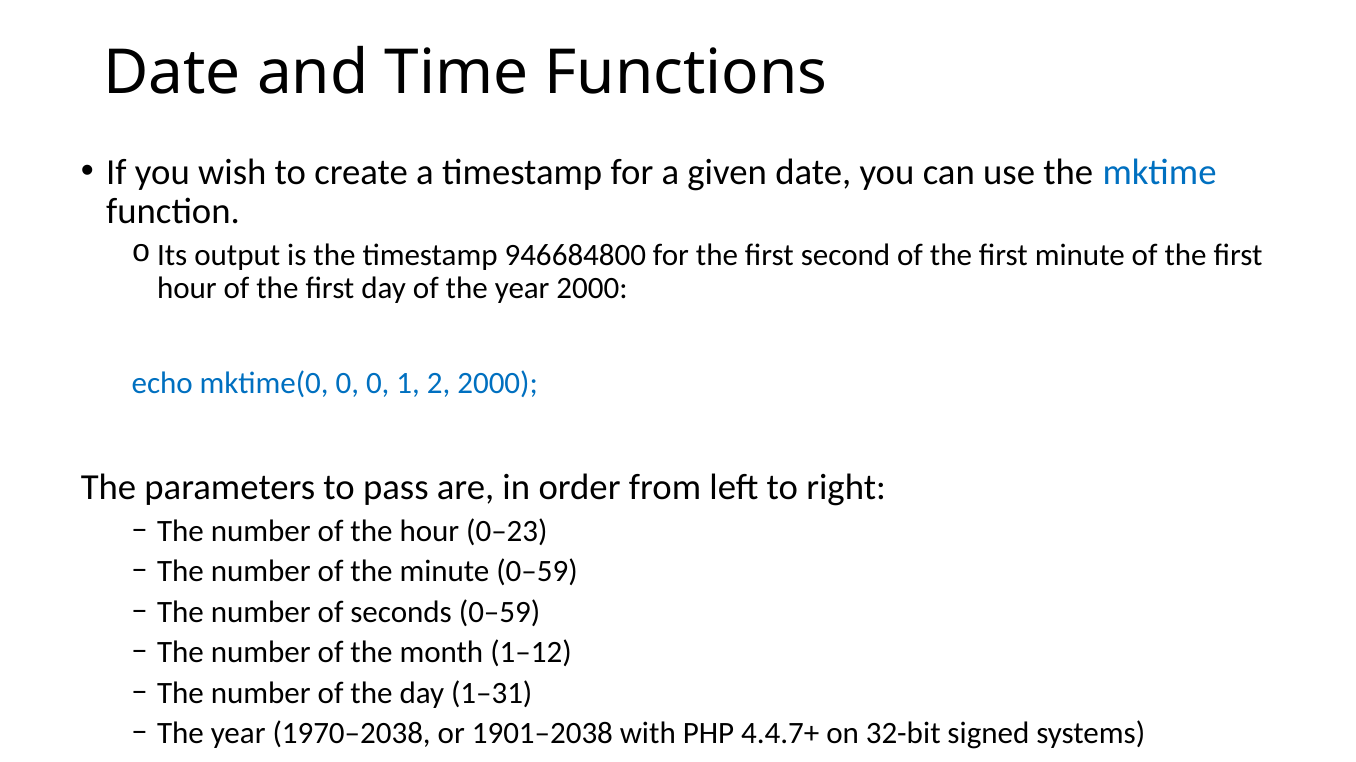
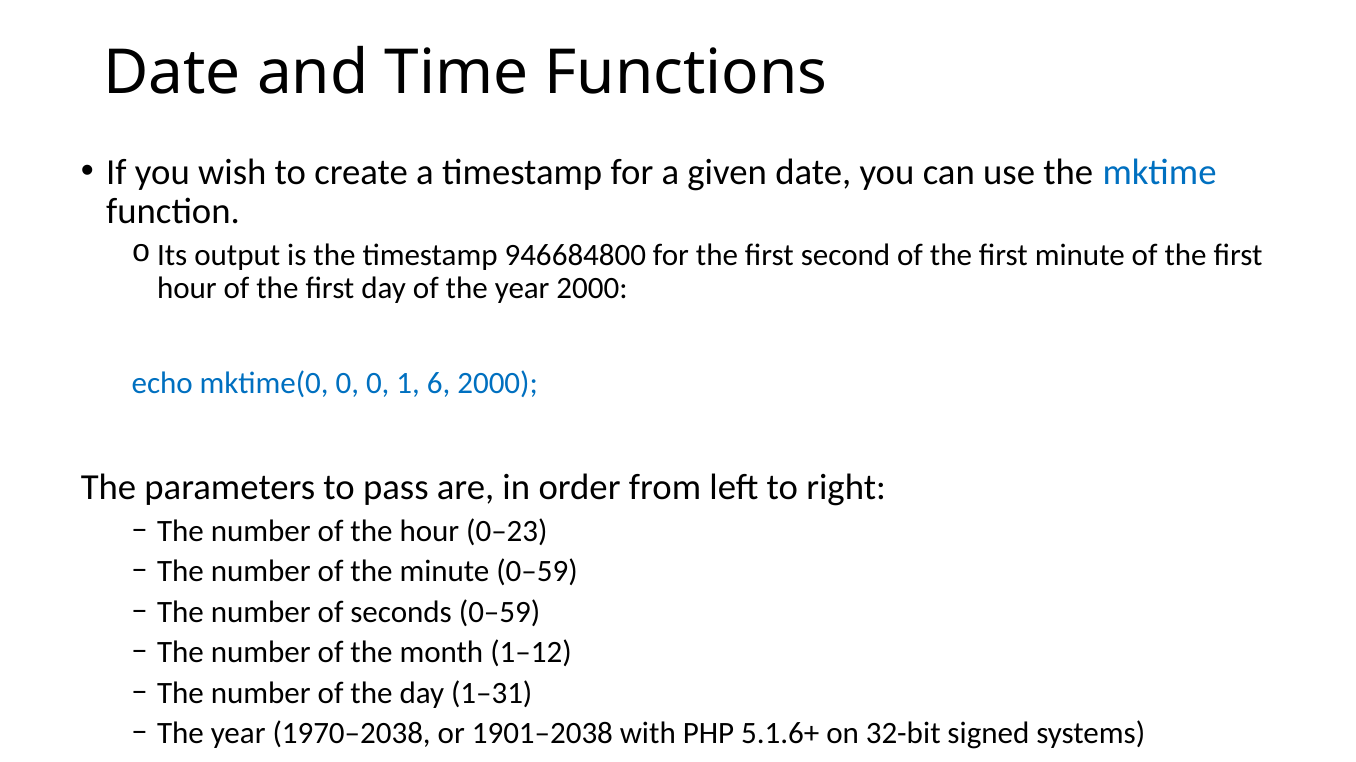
2: 2 -> 6
4.4.7+: 4.4.7+ -> 5.1.6+
